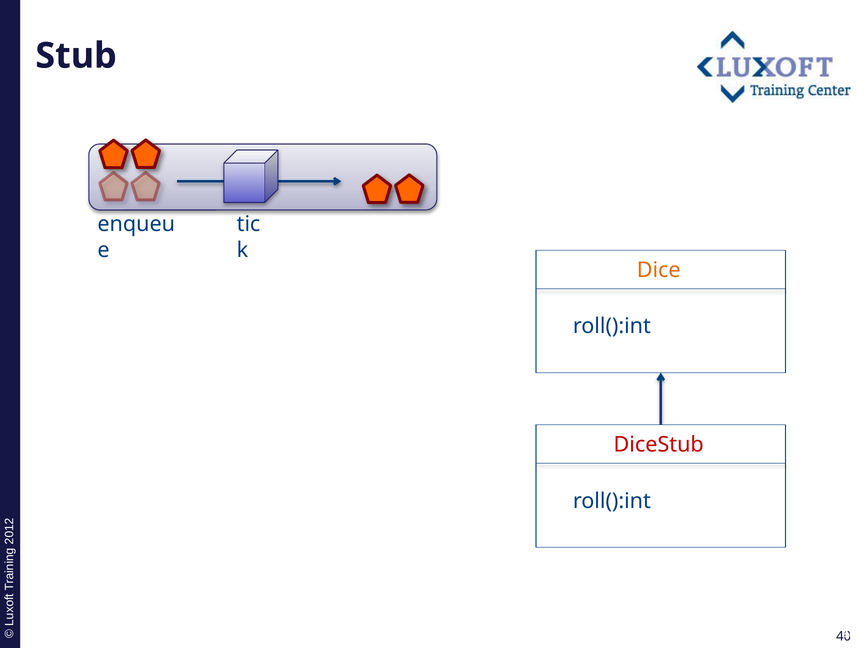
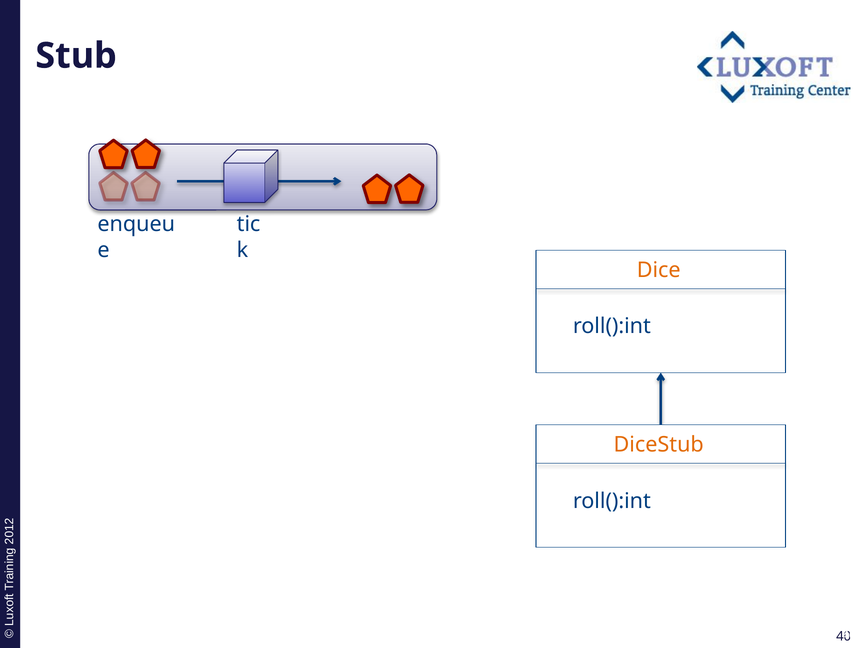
DiceStub colour: red -> orange
